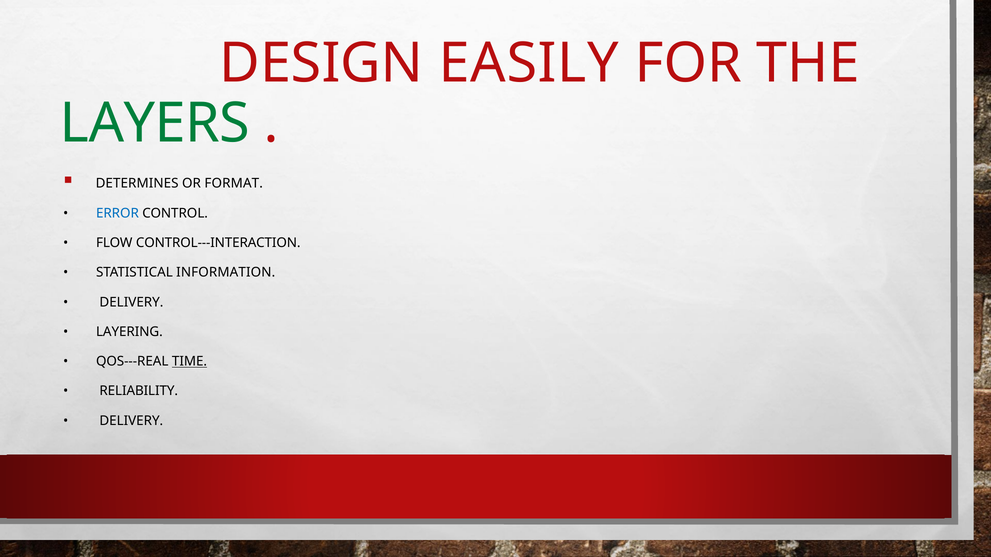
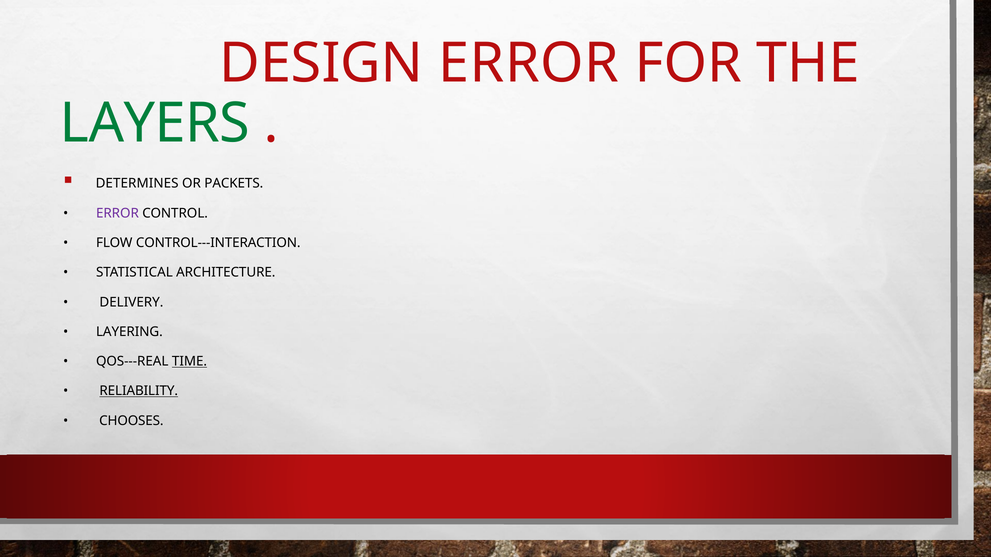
DESIGN EASILY: EASILY -> ERROR
FORMAT: FORMAT -> PACKETS
ERROR at (117, 213) colour: blue -> purple
INFORMATION: INFORMATION -> ARCHITECTURE
RELIABILITY underline: none -> present
DELIVERY at (131, 421): DELIVERY -> CHOOSES
